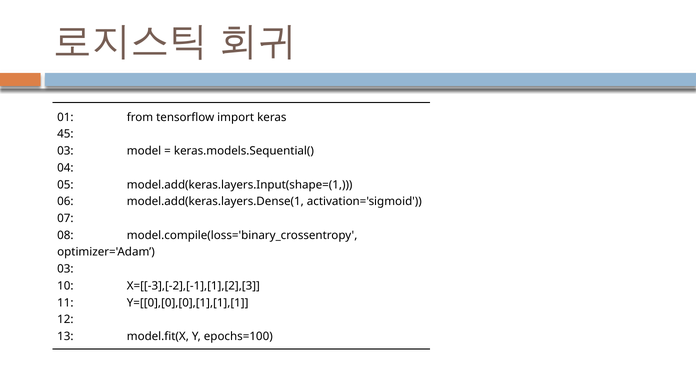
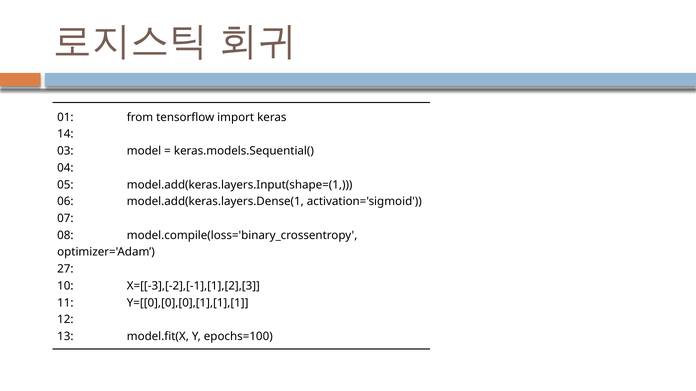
45: 45 -> 14
03 at (65, 269): 03 -> 27
